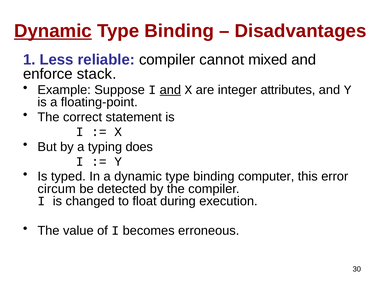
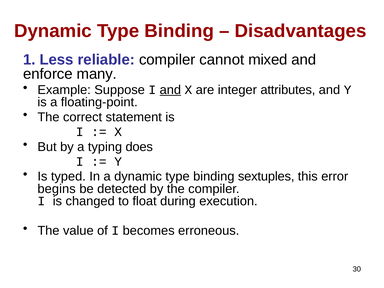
Dynamic at (53, 31) underline: present -> none
stack: stack -> many
computer: computer -> sextuples
circum: circum -> begins
